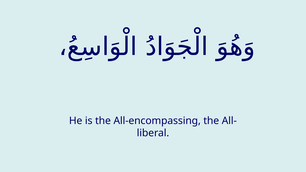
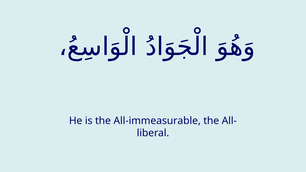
All-encompassing: All-encompassing -> All-immeasurable
